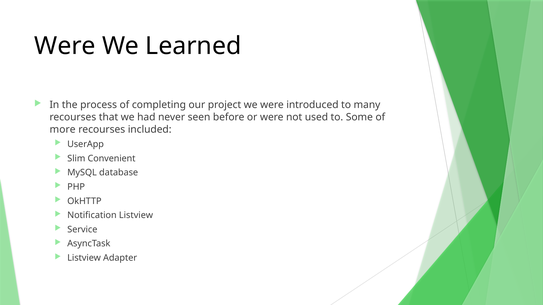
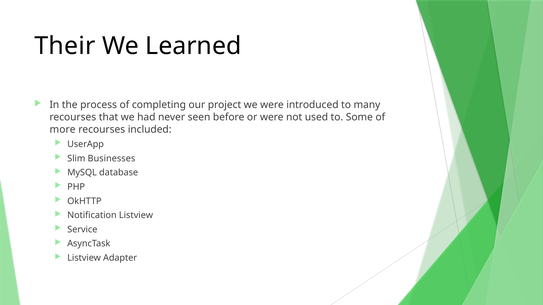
Were at (65, 46): Were -> Their
Convenient: Convenient -> Businesses
